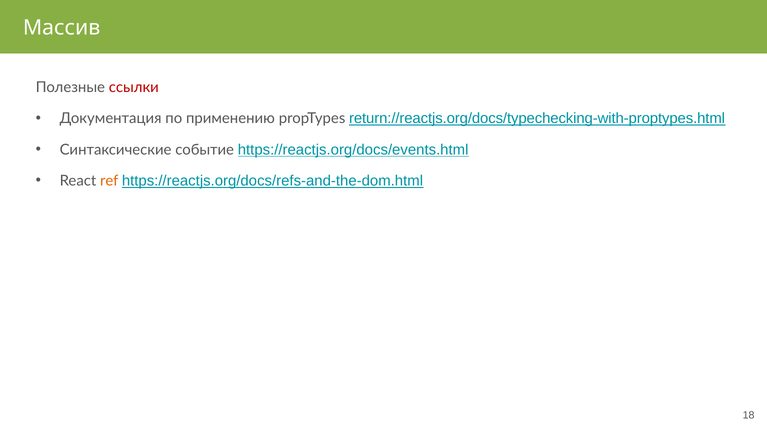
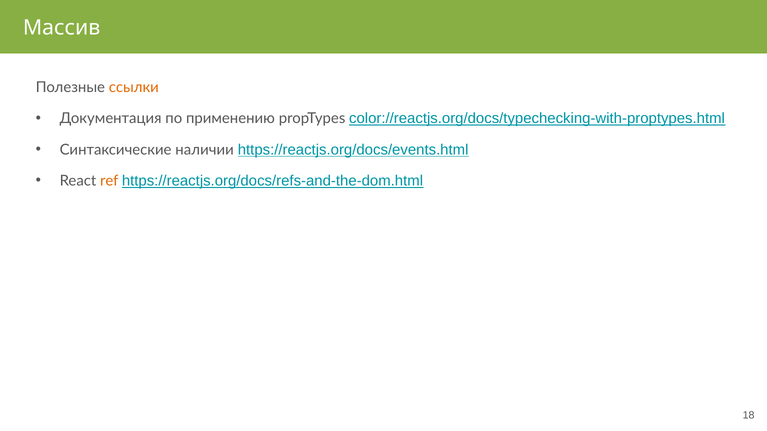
ссылки colour: red -> orange
return://reactjs.org/docs/typechecking-with-proptypes.html: return://reactjs.org/docs/typechecking-with-proptypes.html -> color://reactjs.org/docs/typechecking-with-proptypes.html
событие: событие -> наличии
